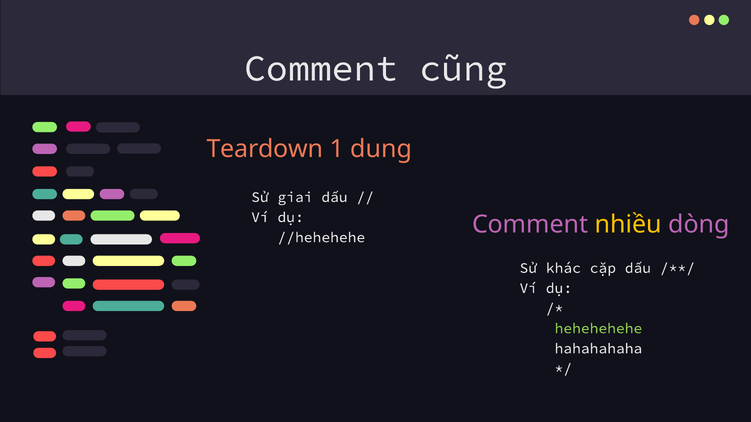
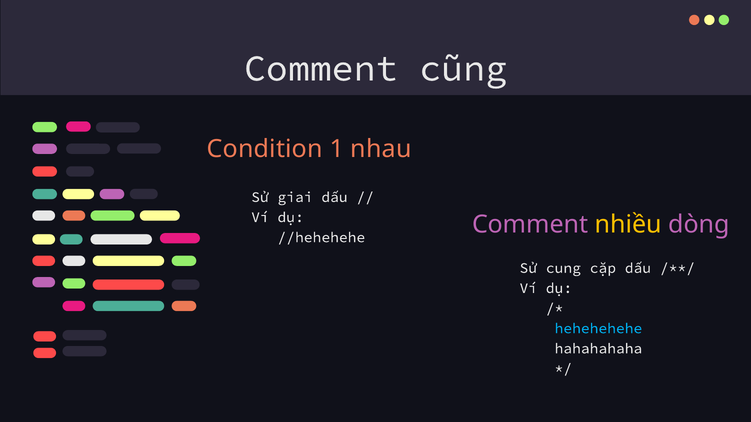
Teardown: Teardown -> Condition
dung: dung -> nhau
khác: khác -> cung
hehehehehe colour: light green -> light blue
